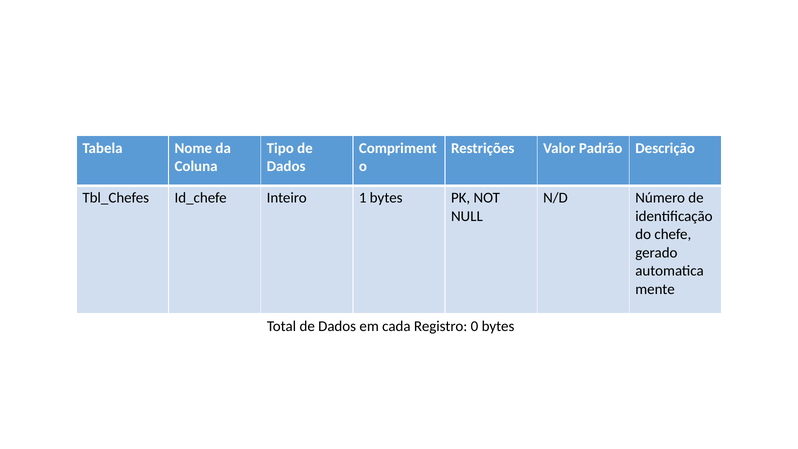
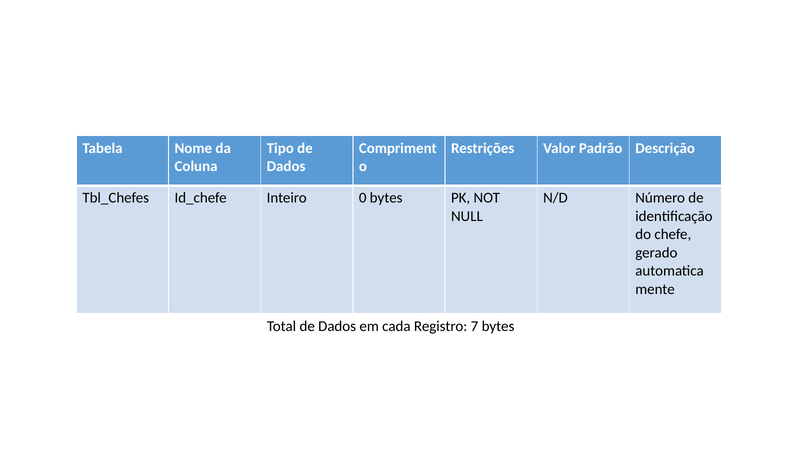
1: 1 -> 0
0: 0 -> 7
